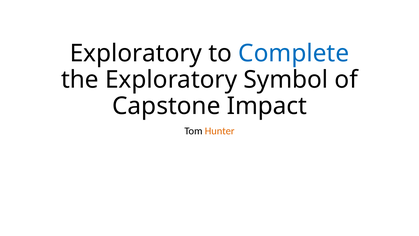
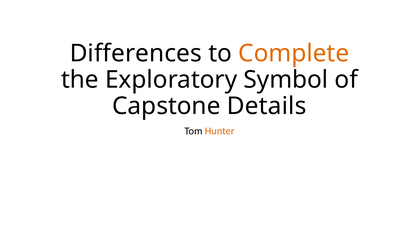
Exploratory at (136, 53): Exploratory -> Differences
Complete colour: blue -> orange
Impact: Impact -> Details
